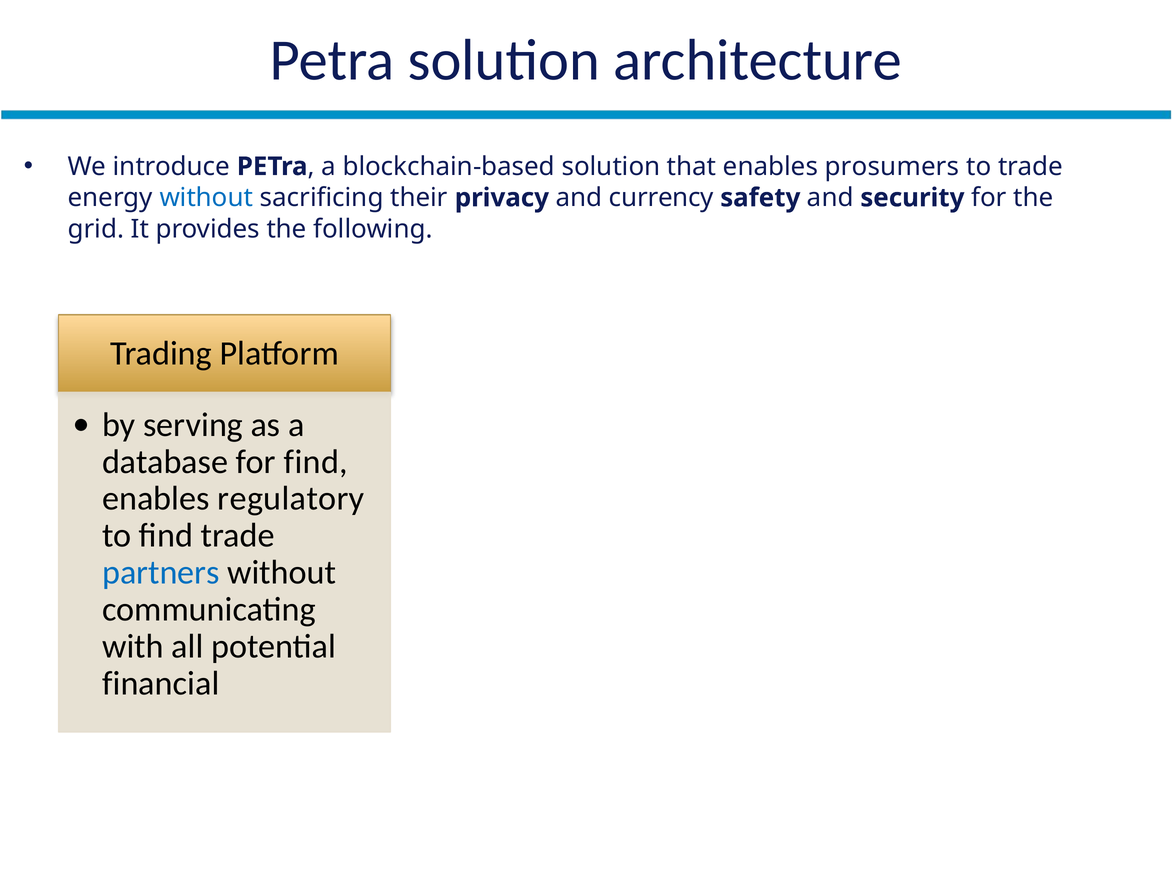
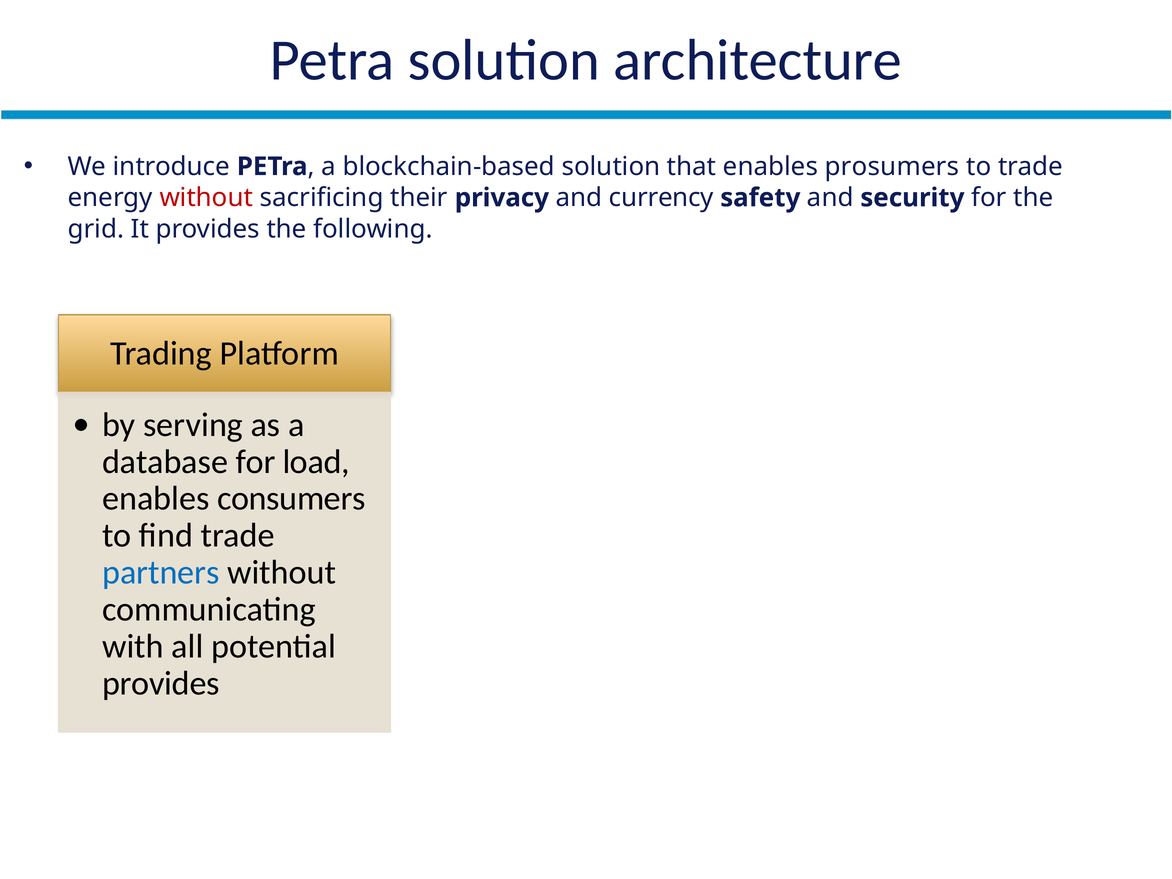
without at (206, 198) colour: blue -> red
for find: find -> load
regulatory: regulatory -> consumers
financial at (161, 683): financial -> provides
